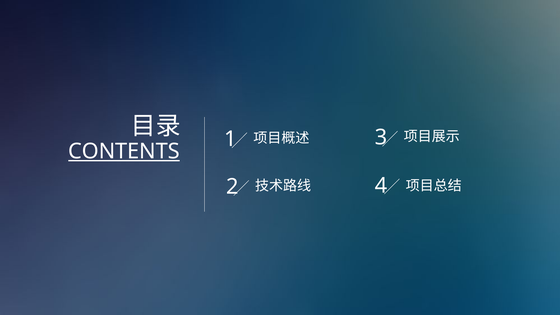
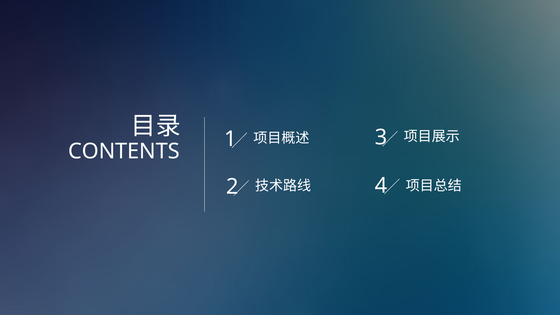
CONTENTS underline: present -> none
